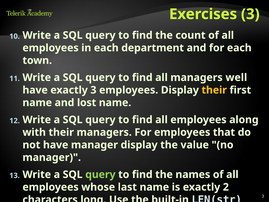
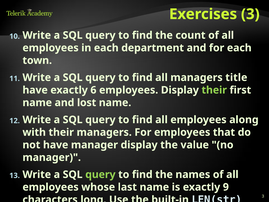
well: well -> title
exactly 3: 3 -> 6
their at (214, 90) colour: yellow -> light green
2: 2 -> 9
